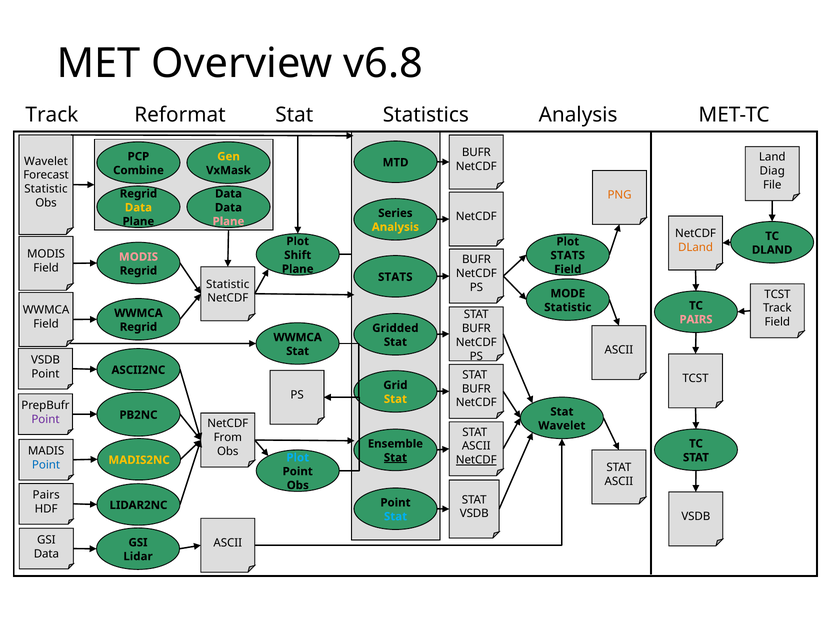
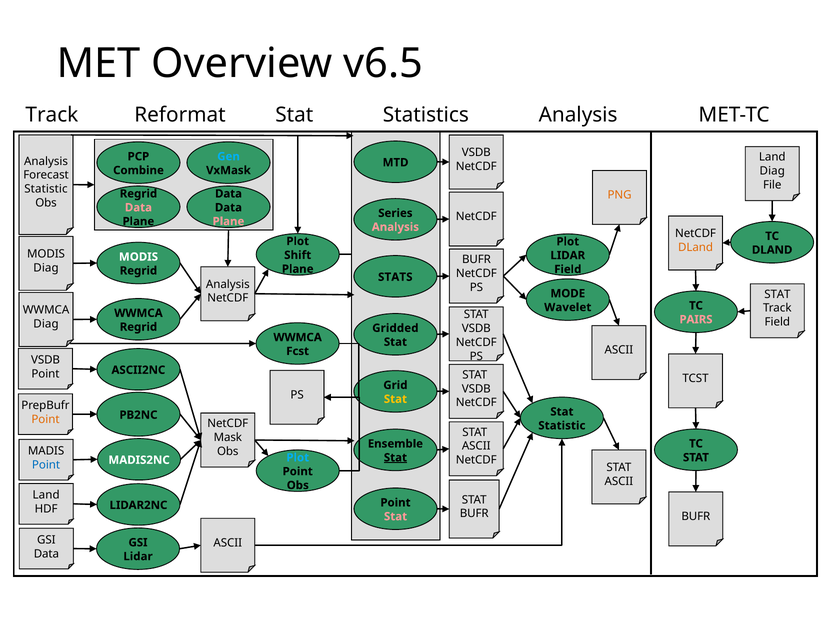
v6.8: v6.8 -> v6.5
BUFR at (476, 153): BUFR -> VSDB
Gen colour: yellow -> light blue
Wavelet at (46, 161): Wavelet -> Analysis
Data at (138, 208) colour: yellow -> pink
Analysis at (395, 227) colour: yellow -> pink
STATS at (568, 256): STATS -> LIDAR
MODIS at (138, 257) colour: pink -> white
Field at (46, 268): Field -> Diag
Statistic at (228, 284): Statistic -> Analysis
TCST at (777, 294): TCST -> STAT
Statistic at (568, 307): Statistic -> Wavelet
Field at (46, 324): Field -> Diag
BUFR at (476, 329): BUFR -> VSDB
Stat at (298, 351): Stat -> Fcst
BUFR at (476, 389): BUFR -> VSDB
Point at (45, 420) colour: purple -> orange
Wavelet at (562, 426): Wavelet -> Statistic
From: From -> Mask
NetCDF at (476, 460) underline: present -> none
MADIS2NC colour: yellow -> white
Pairs at (46, 495): Pairs -> Land
VSDB at (474, 514): VSDB -> BUFR
VSDB at (696, 517): VSDB -> BUFR
Stat at (396, 517) colour: light blue -> pink
